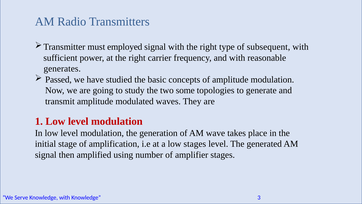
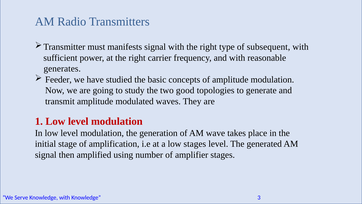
employed: employed -> manifests
Passed: Passed -> Feeder
some: some -> good
